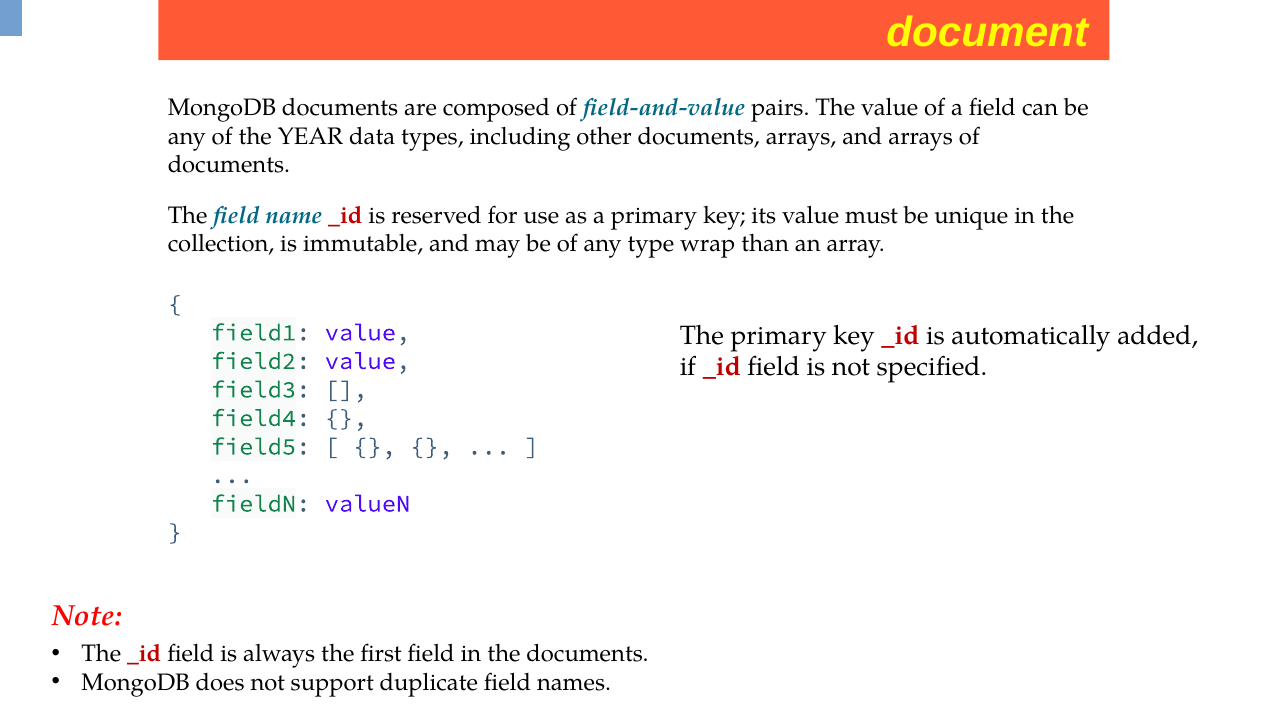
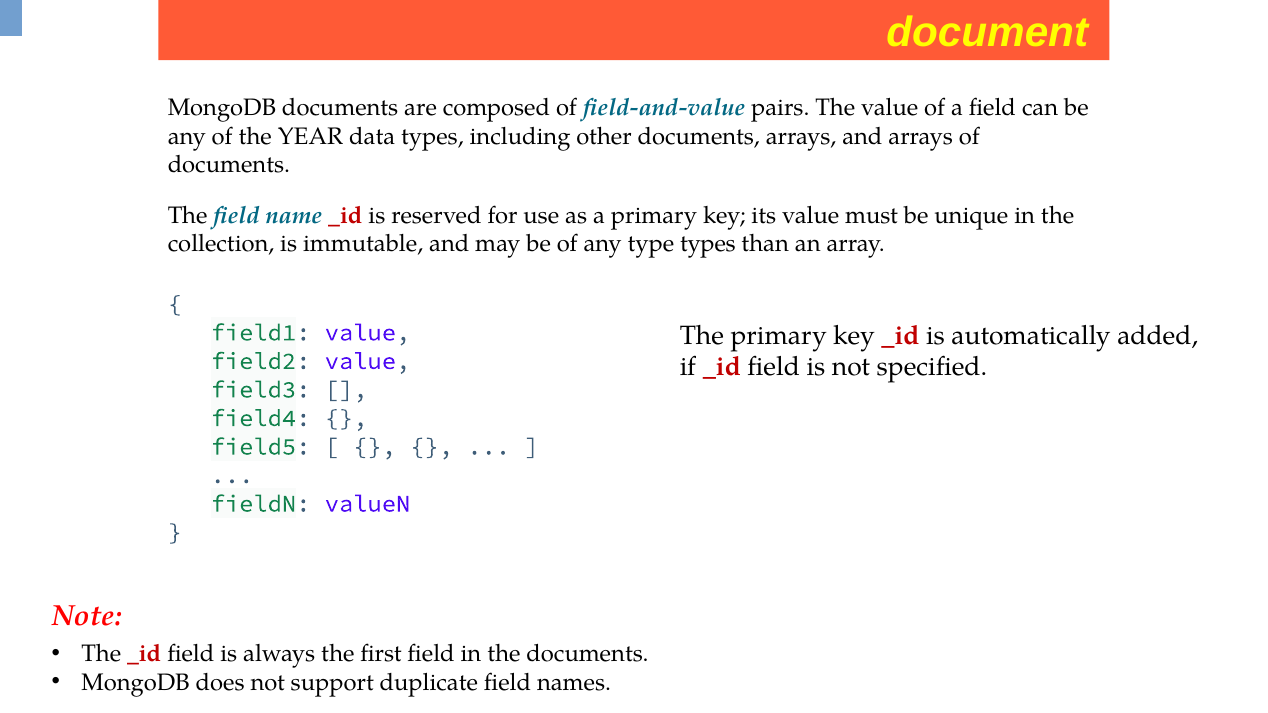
type wrap: wrap -> types
